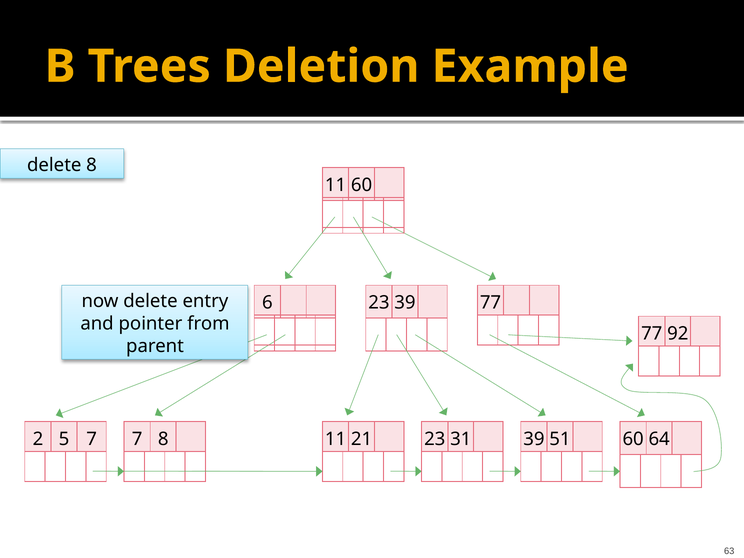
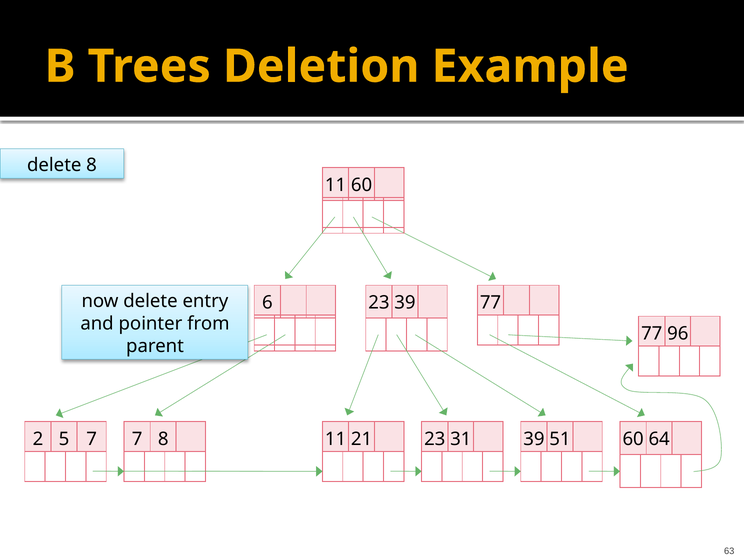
92: 92 -> 96
